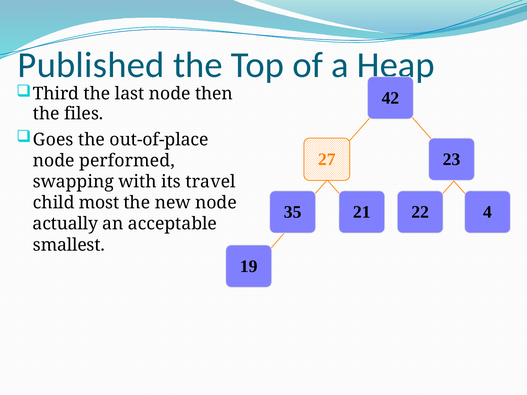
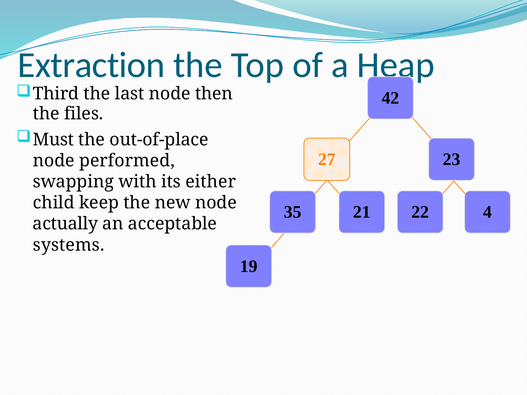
Published: Published -> Extraction
Goes: Goes -> Must
travel: travel -> either
most: most -> keep
smallest: smallest -> systems
